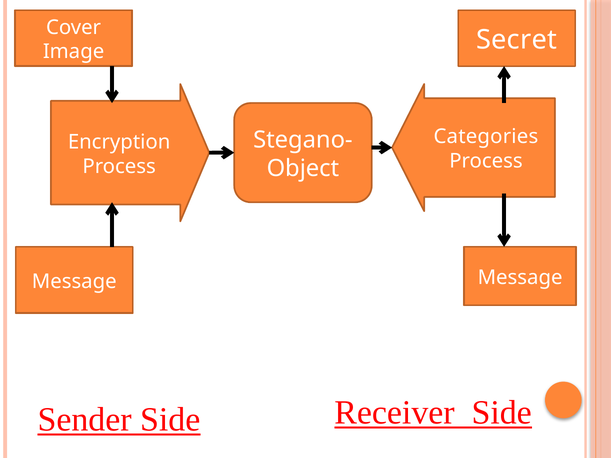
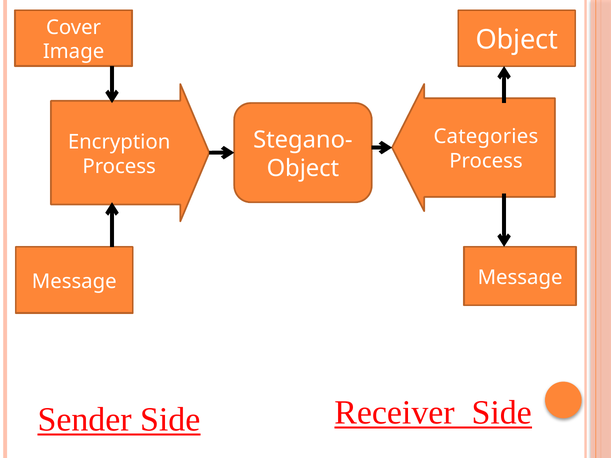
Secret at (517, 40): Secret -> Object
